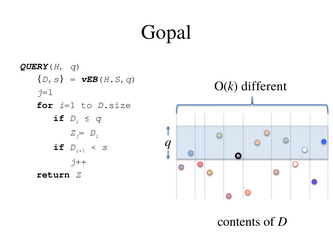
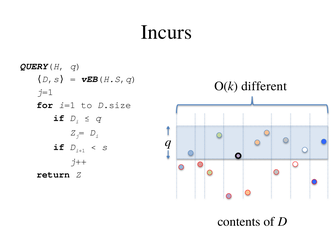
Gopal: Gopal -> Incurs
